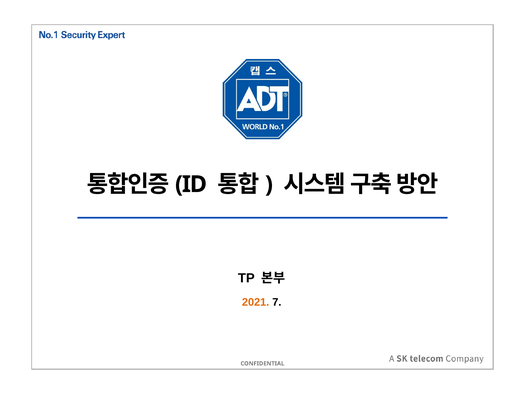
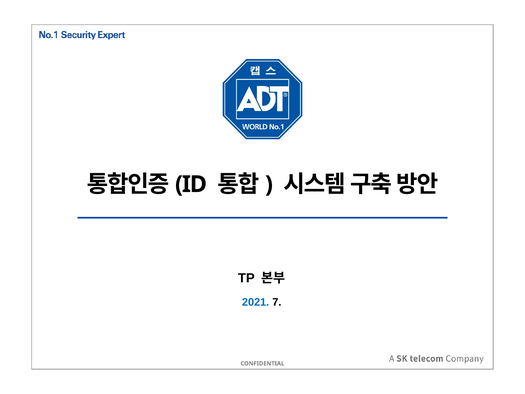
2021 colour: orange -> blue
